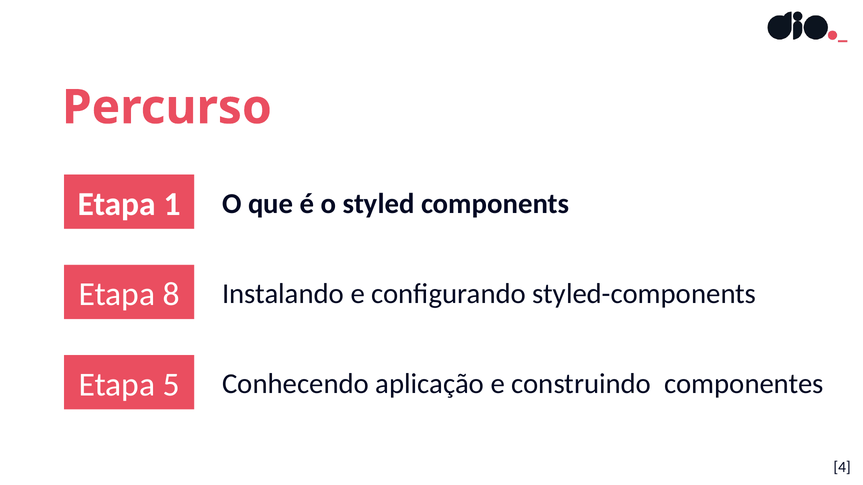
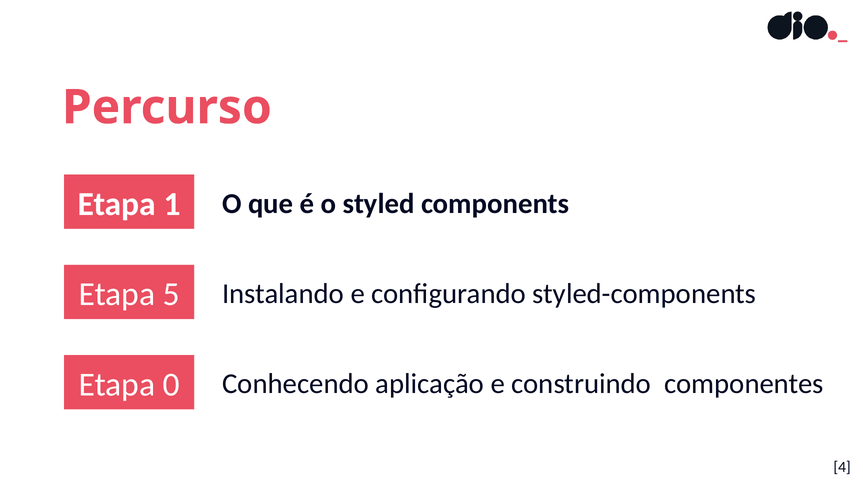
8: 8 -> 5
5: 5 -> 0
